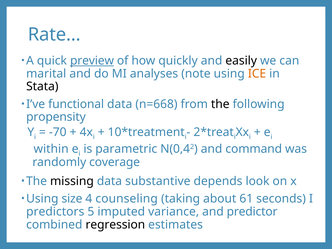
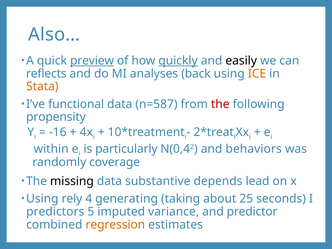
Rate…: Rate… -> Also…
quickly underline: none -> present
marital: marital -> reflects
note: note -> back
Stata colour: black -> orange
n=668: n=668 -> n=587
the at (220, 104) colour: black -> red
-70: -70 -> -16
parametric: parametric -> particularly
command: command -> behaviors
look: look -> lead
size: size -> rely
counseling: counseling -> generating
61: 61 -> 25
regression colour: black -> orange
